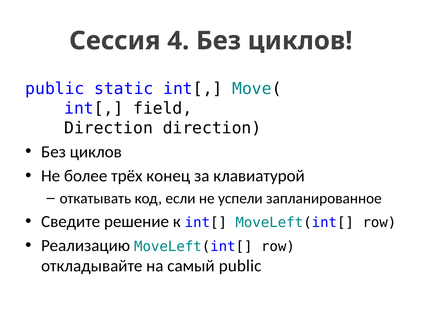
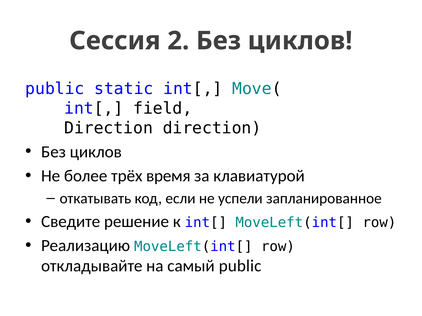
4: 4 -> 2
конец: конец -> время
